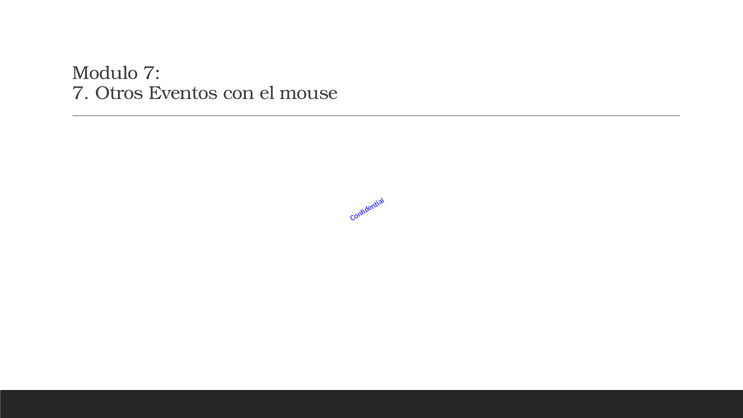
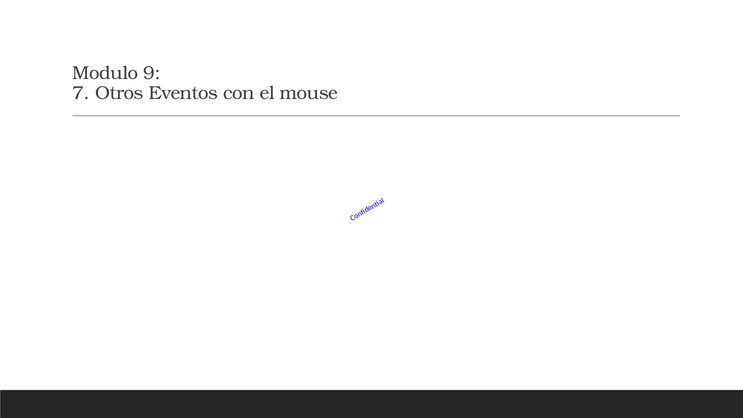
Modulo 7: 7 -> 9
